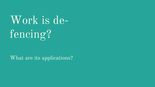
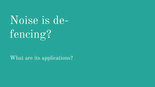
Work: Work -> Noise
